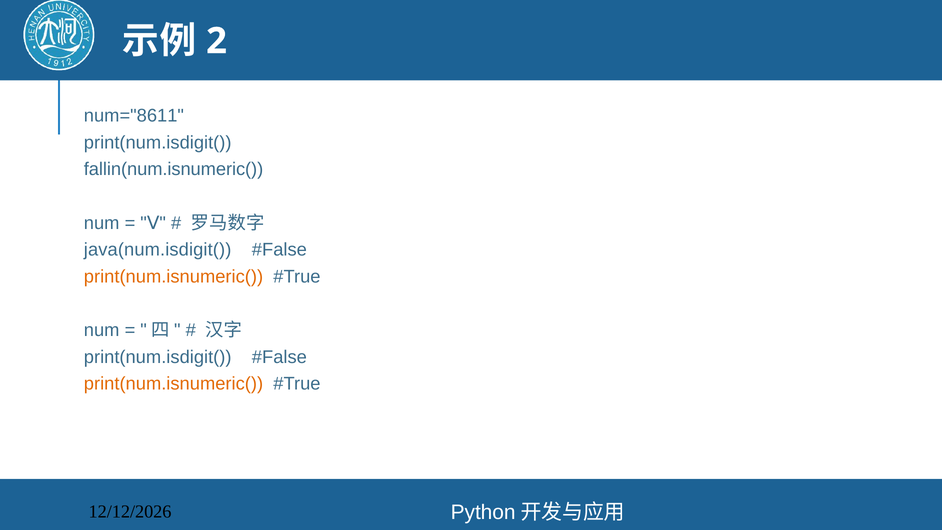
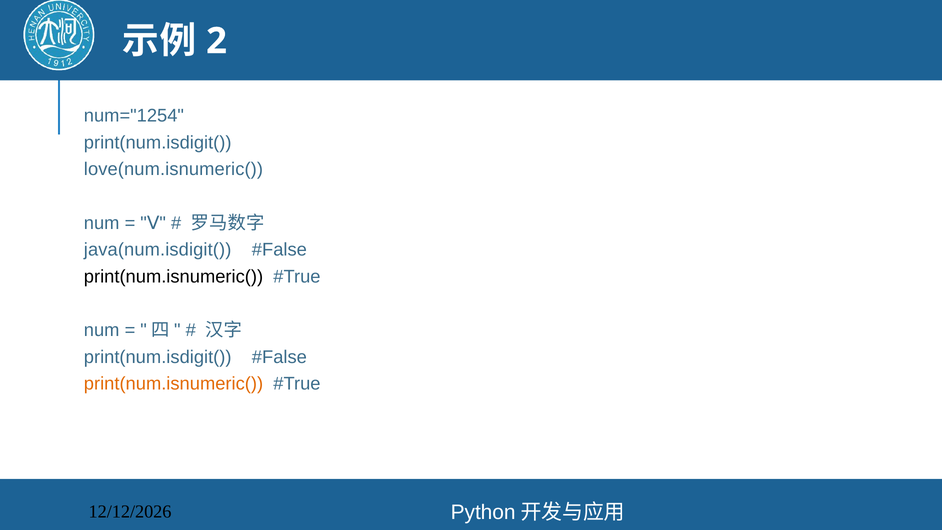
num="8611: num="8611 -> num="1254
fallin(num.isnumeric(: fallin(num.isnumeric( -> love(num.isnumeric(
print(num.isnumeric( at (173, 277) colour: orange -> black
